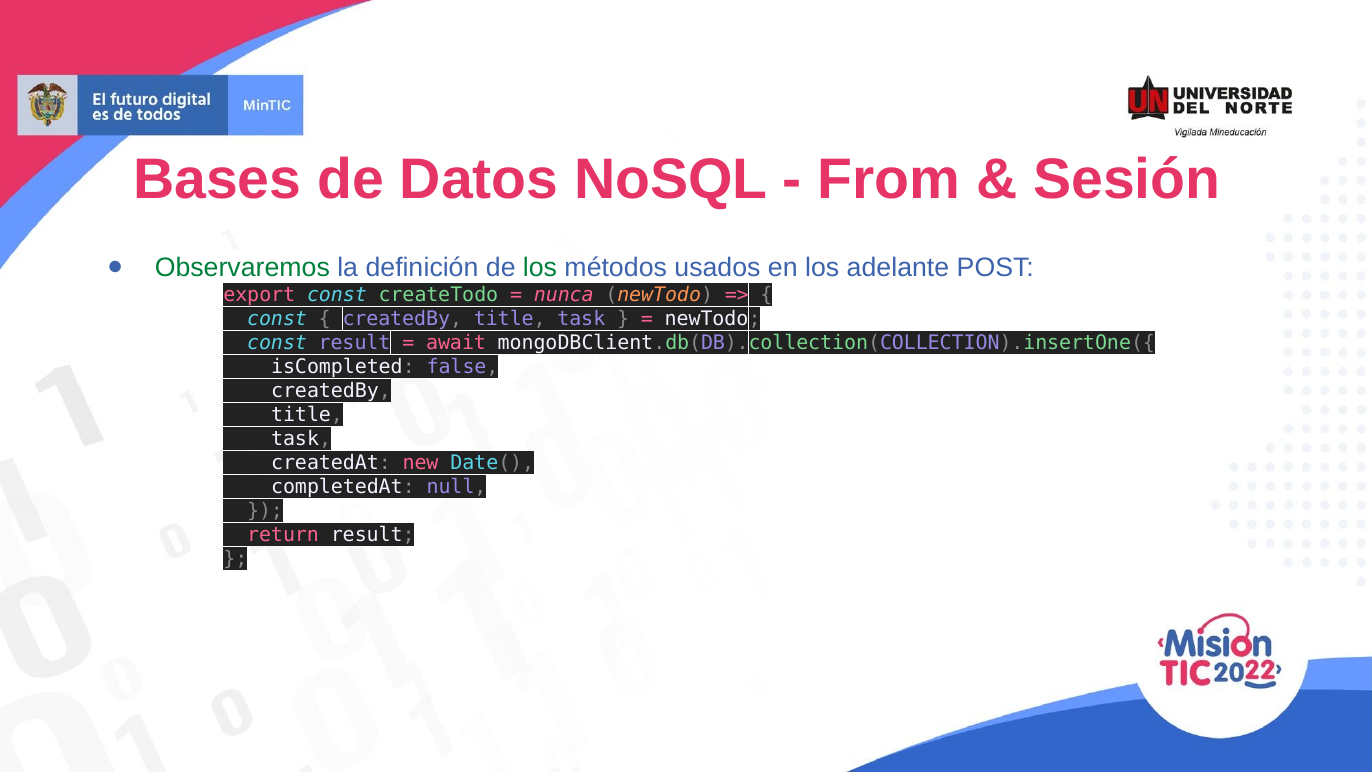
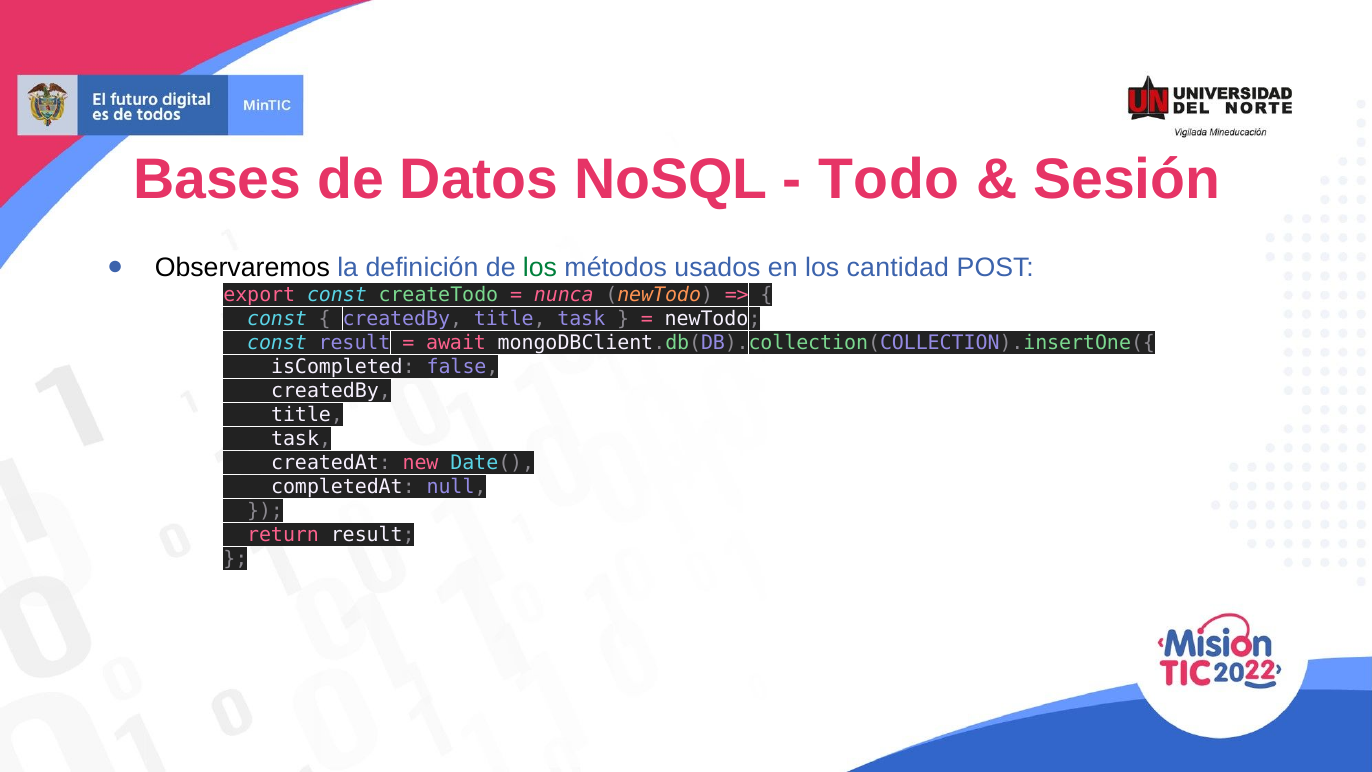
From: From -> Todo
Observaremos colour: green -> black
adelante: adelante -> cantidad
